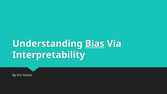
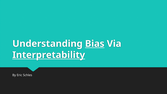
Interpretability underline: none -> present
